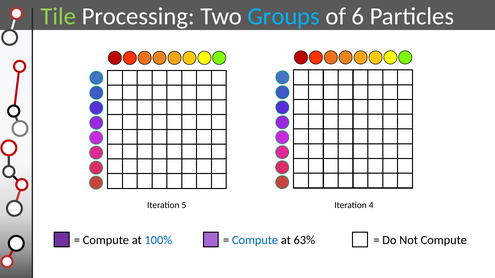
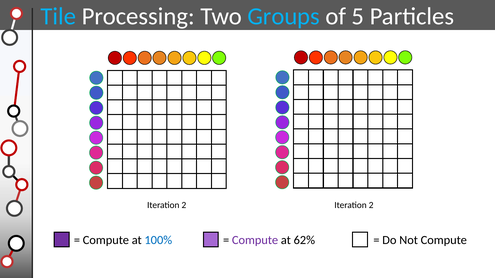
Tile colour: light green -> light blue
6: 6 -> 5
5 at (184, 206): 5 -> 2
4 at (371, 206): 4 -> 2
Compute at (255, 240) colour: blue -> purple
63%: 63% -> 62%
